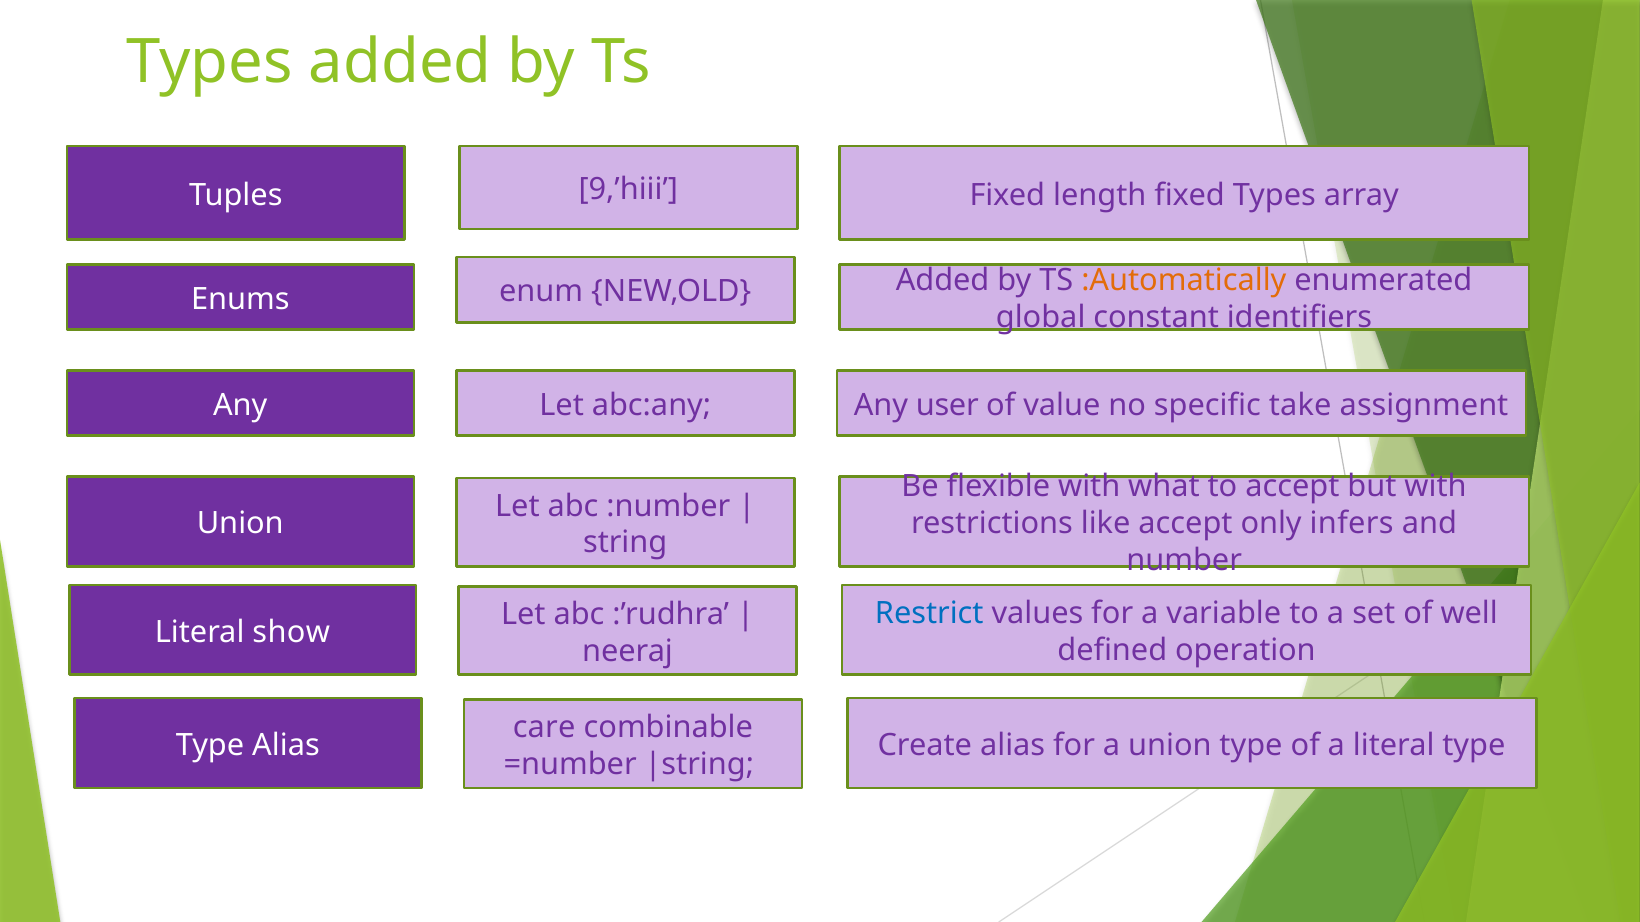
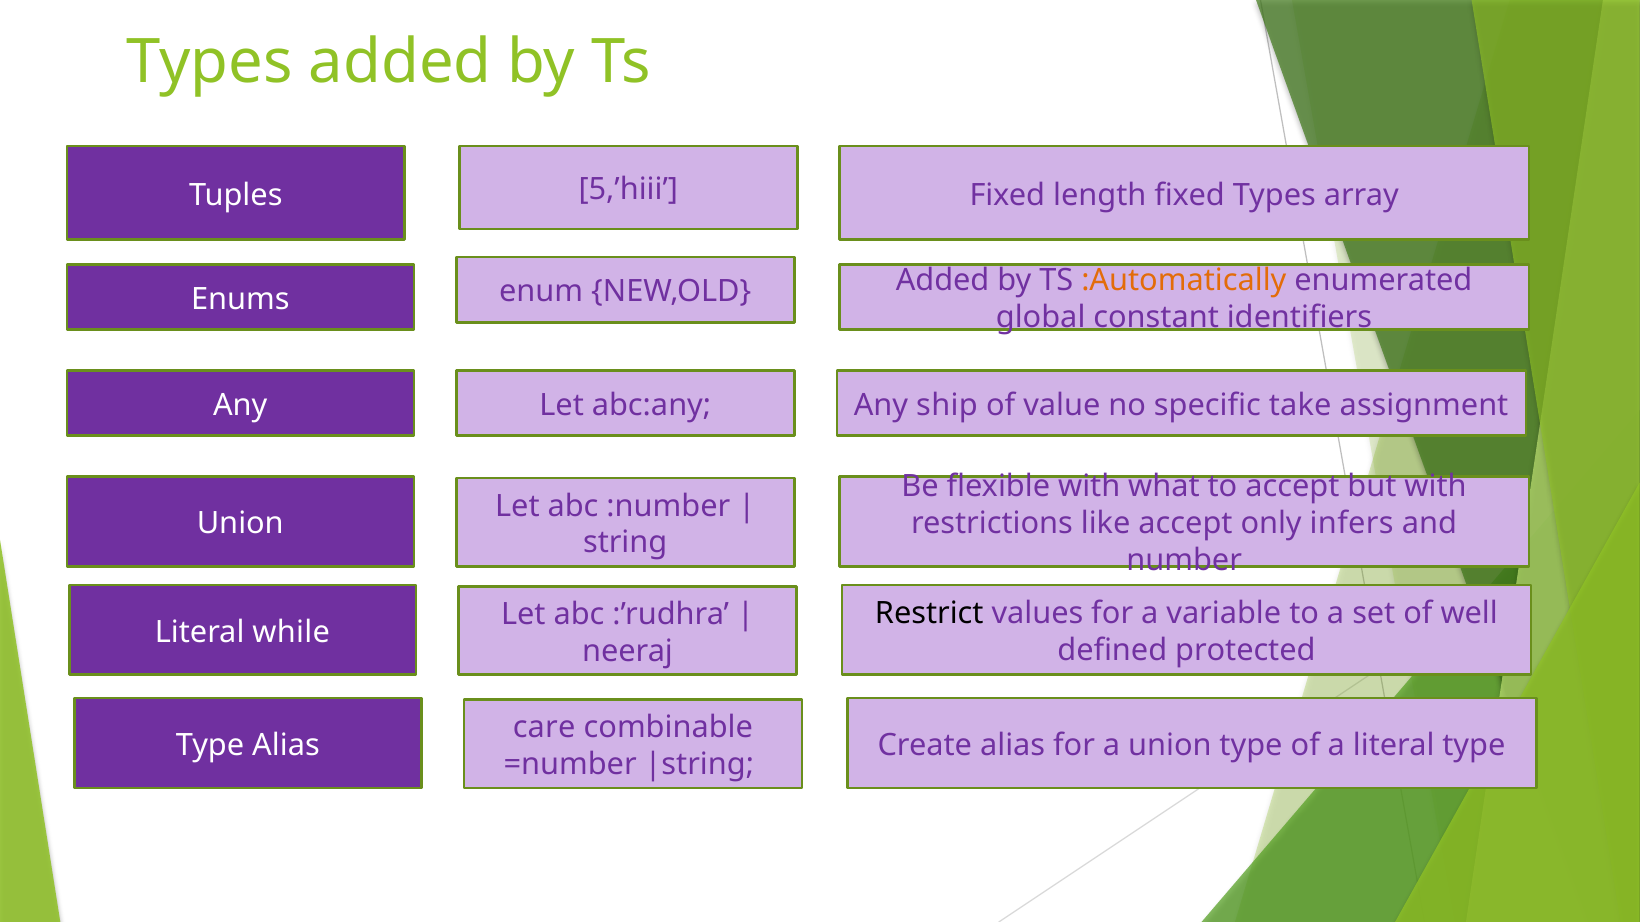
9,’hiii: 9,’hiii -> 5,’hiii
user: user -> ship
Restrict colour: blue -> black
show: show -> while
operation: operation -> protected
